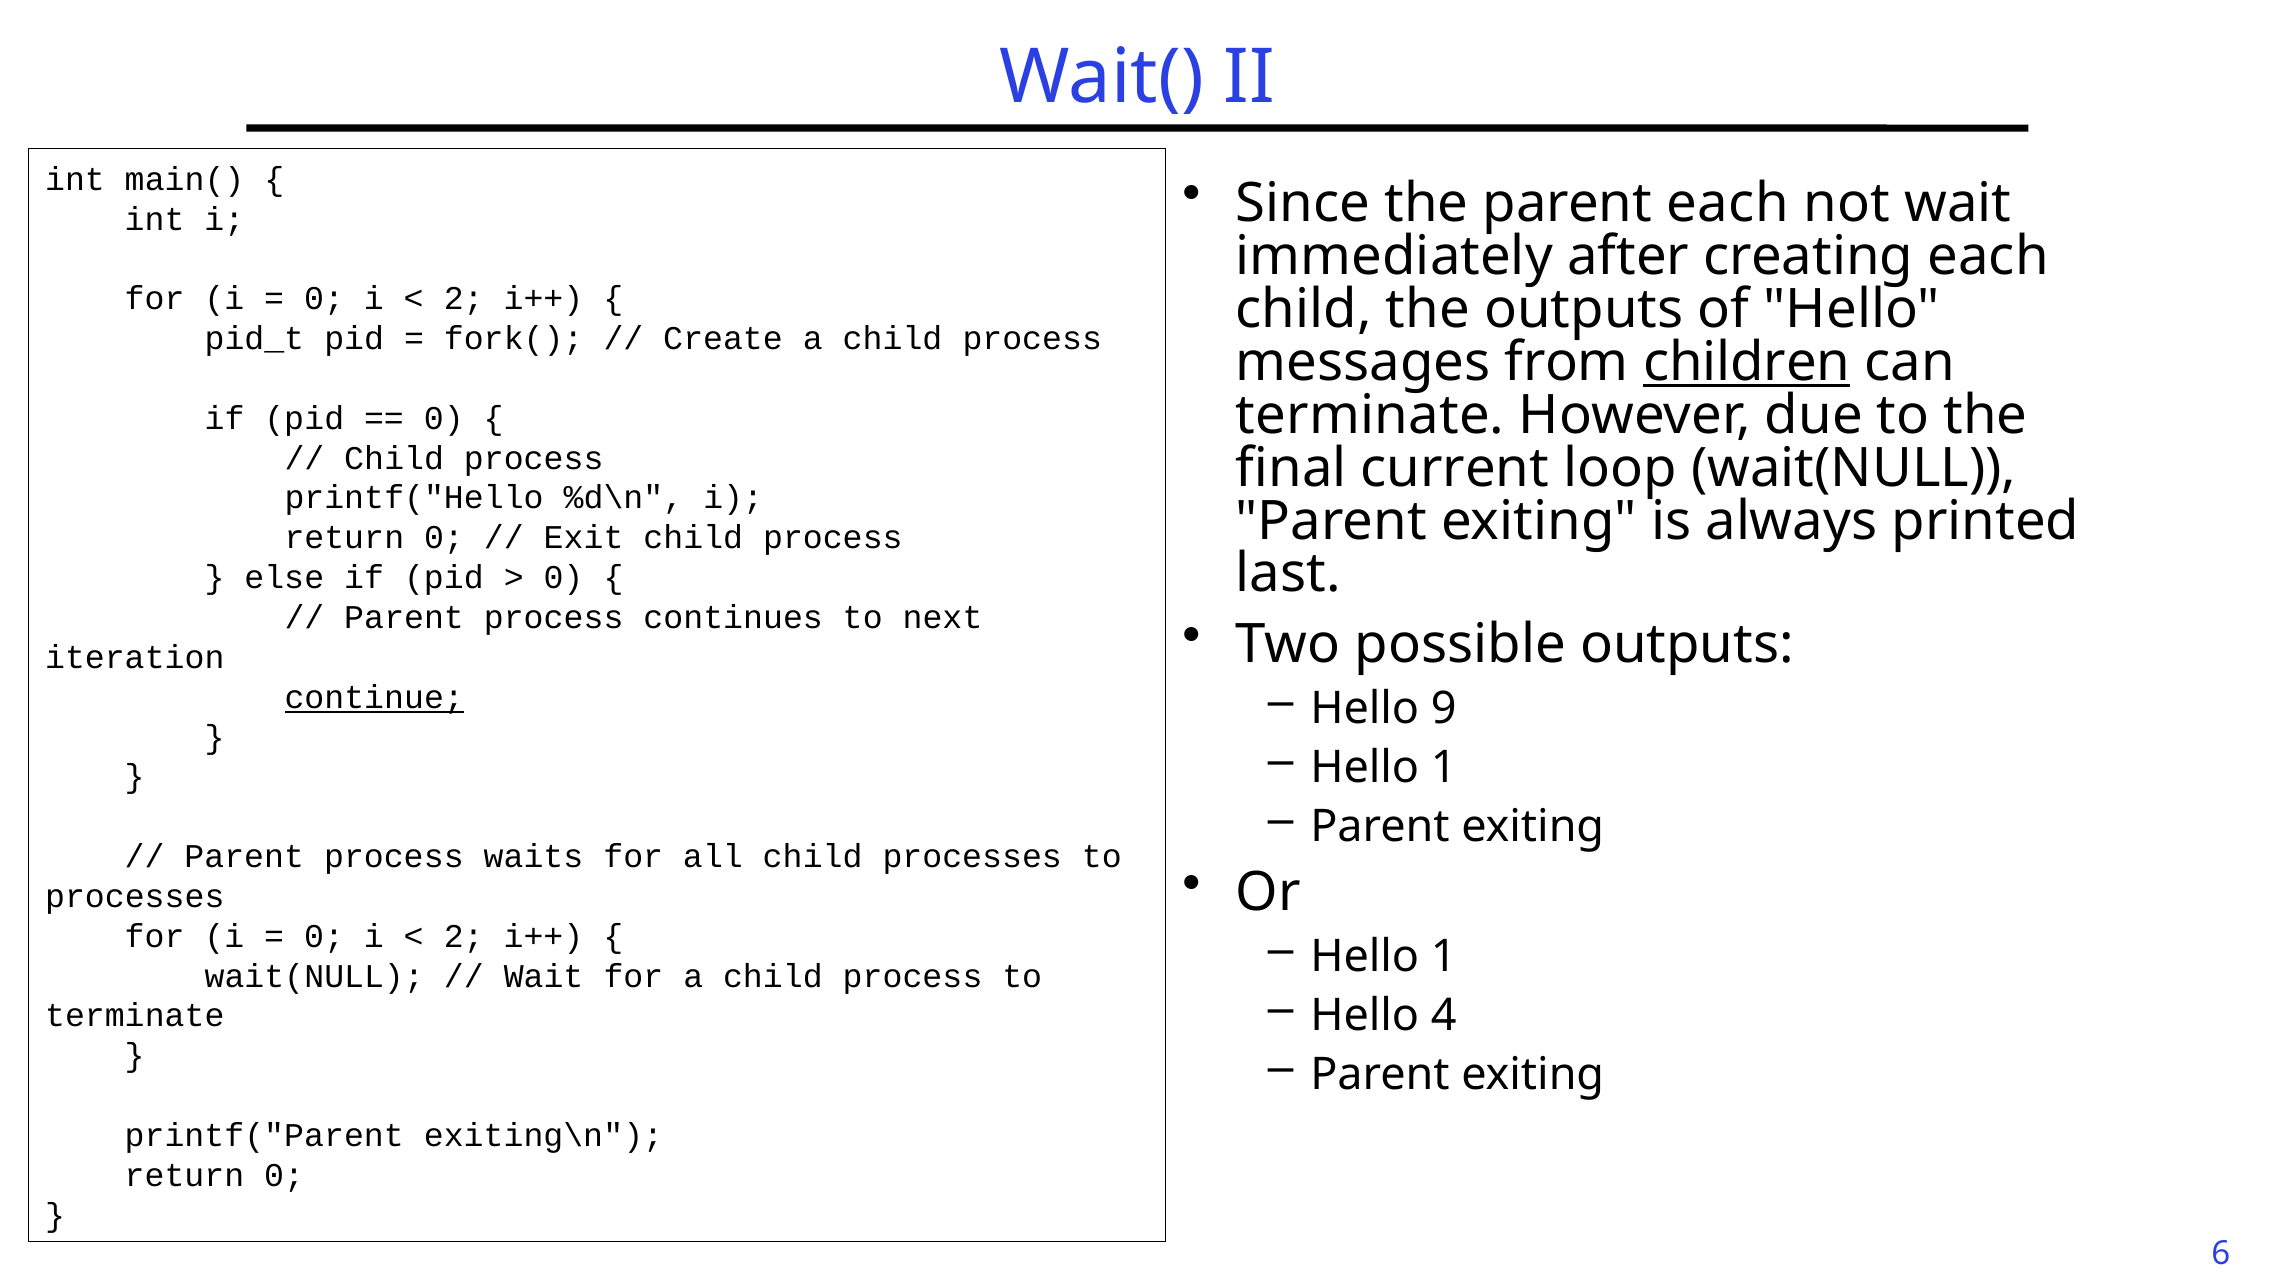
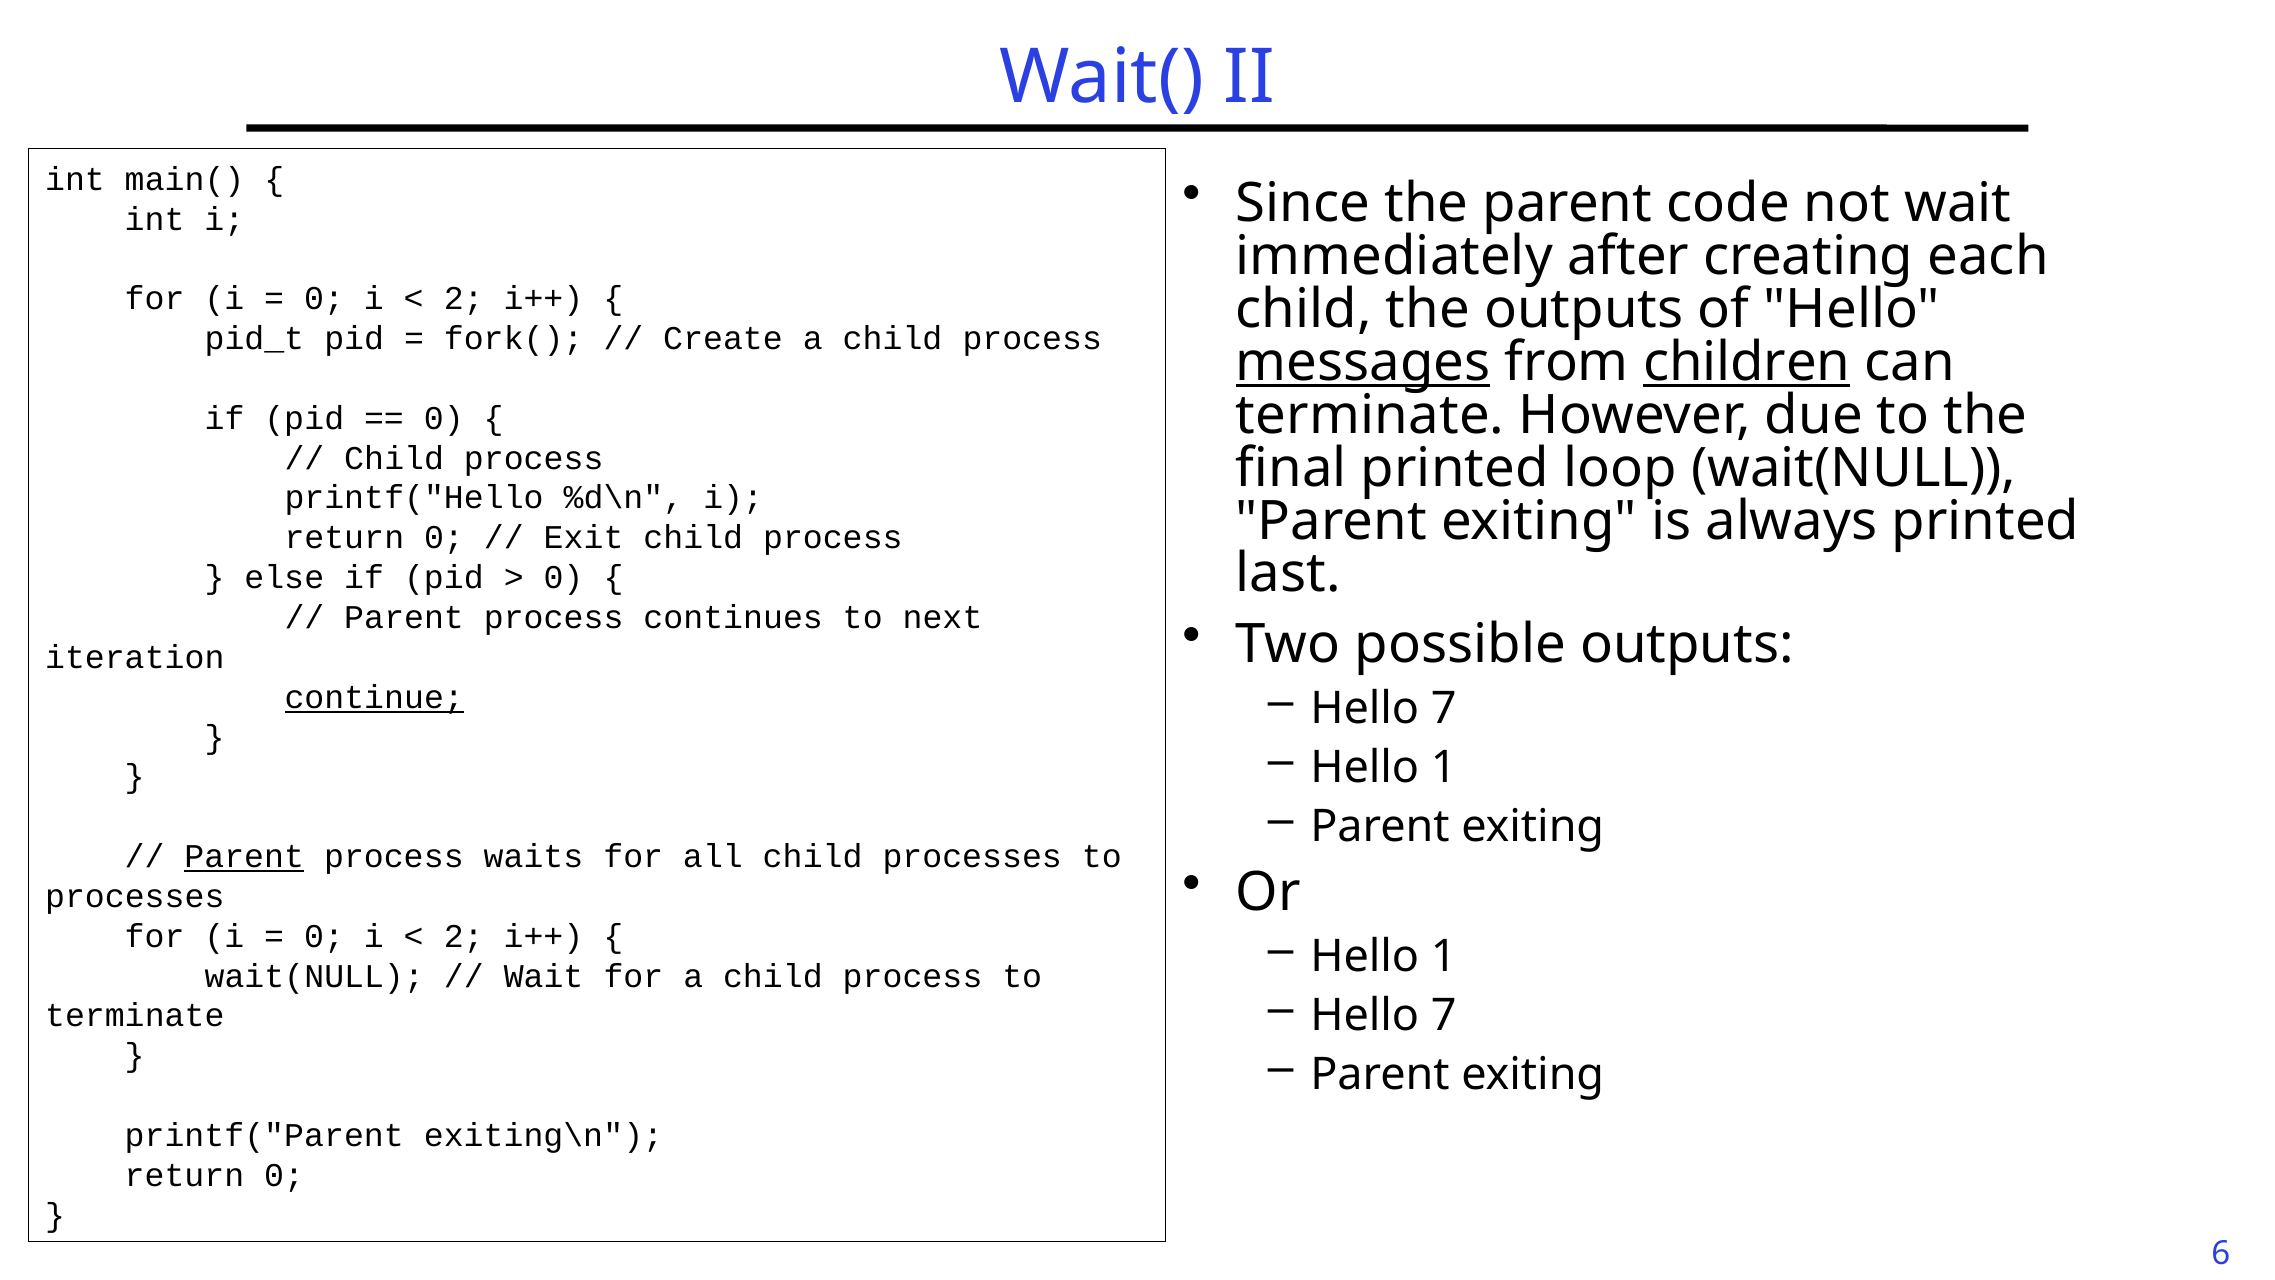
parent each: each -> code
messages underline: none -> present
final current: current -> printed
9 at (1444, 709): 9 -> 7
Parent at (244, 856) underline: none -> present
4 at (1444, 1016): 4 -> 7
